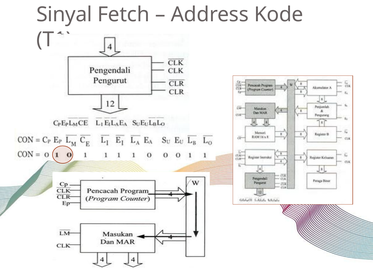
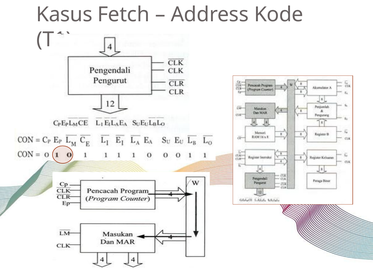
Sinyal: Sinyal -> Kasus
